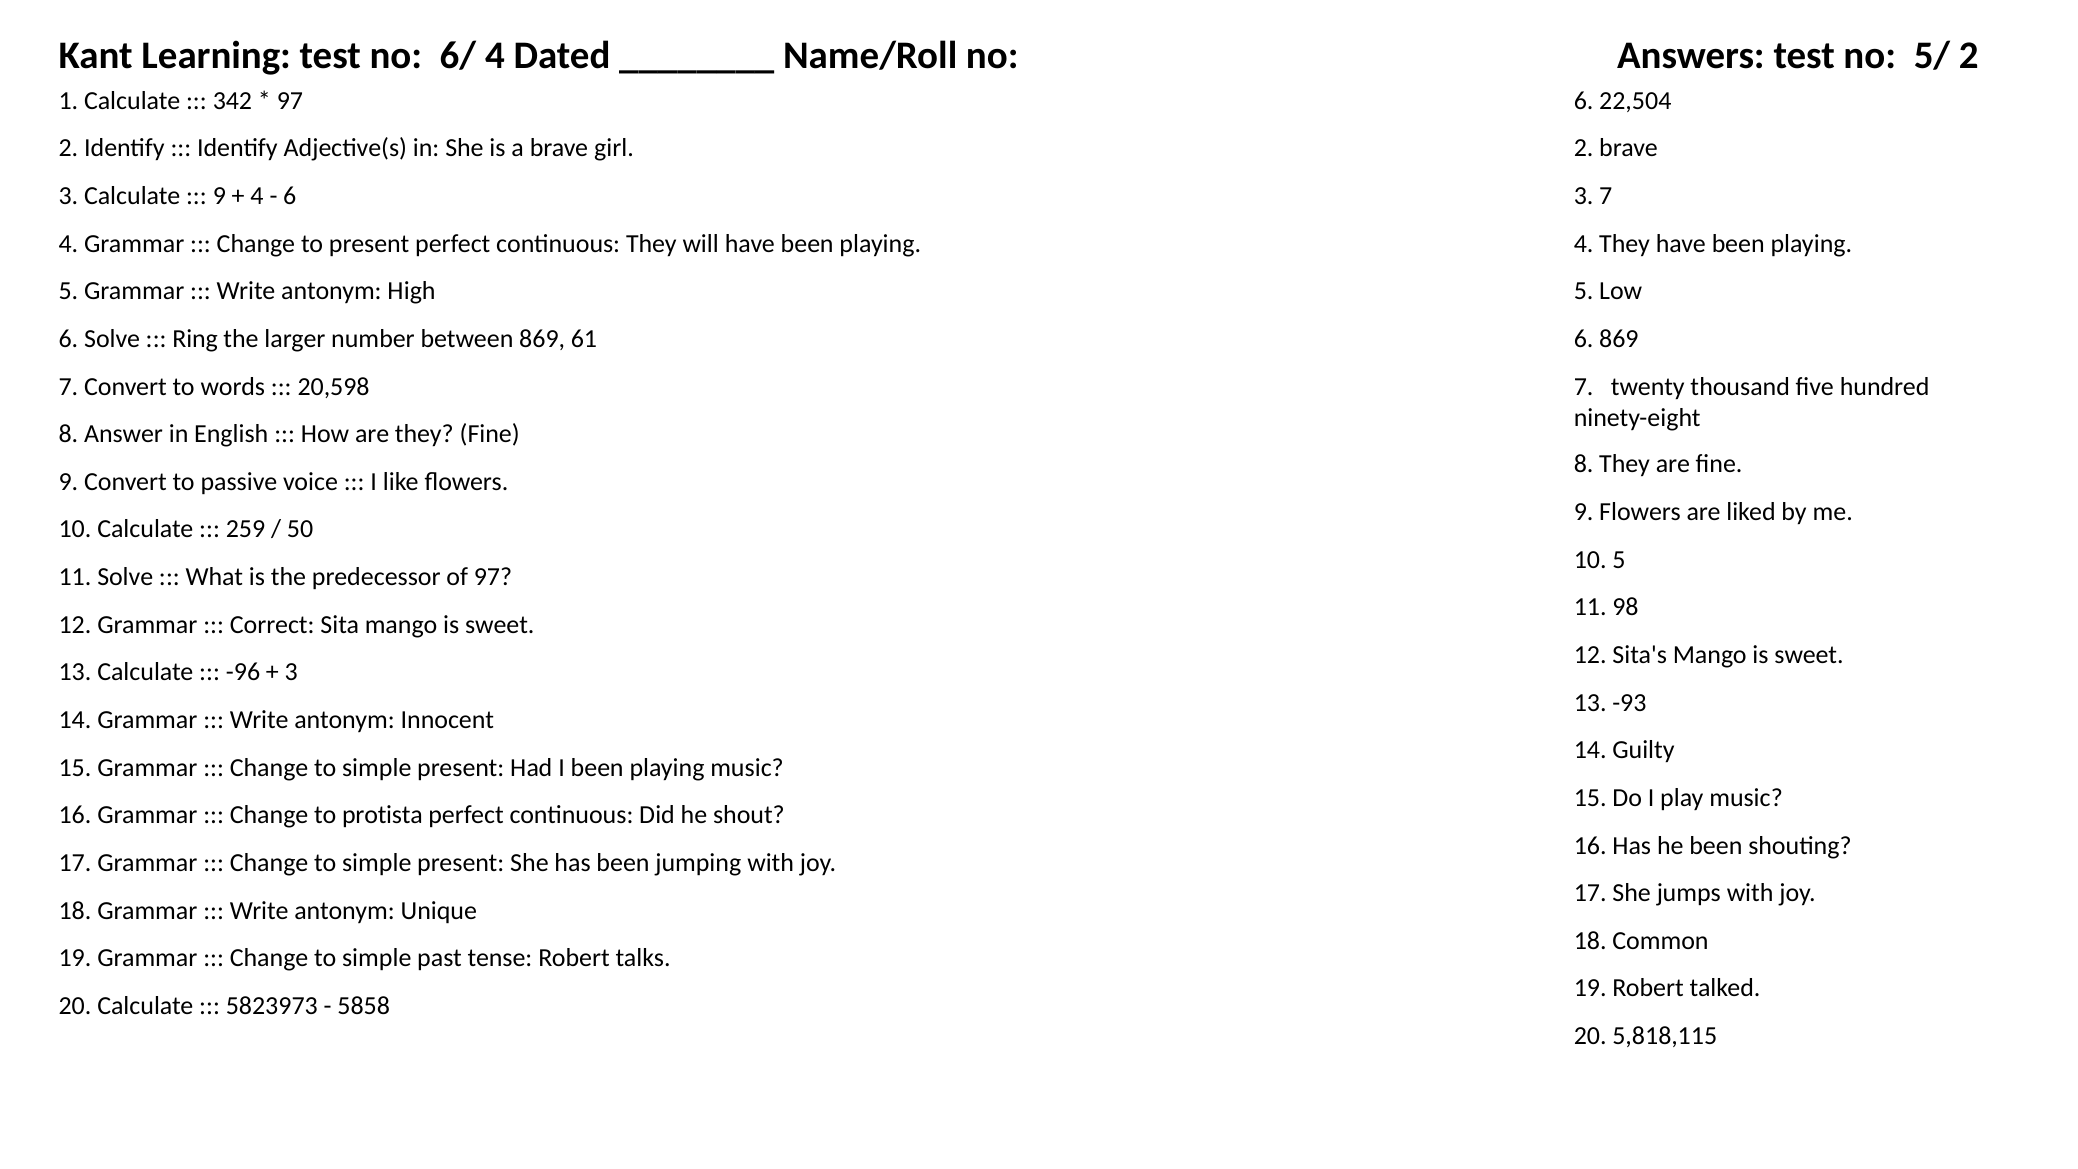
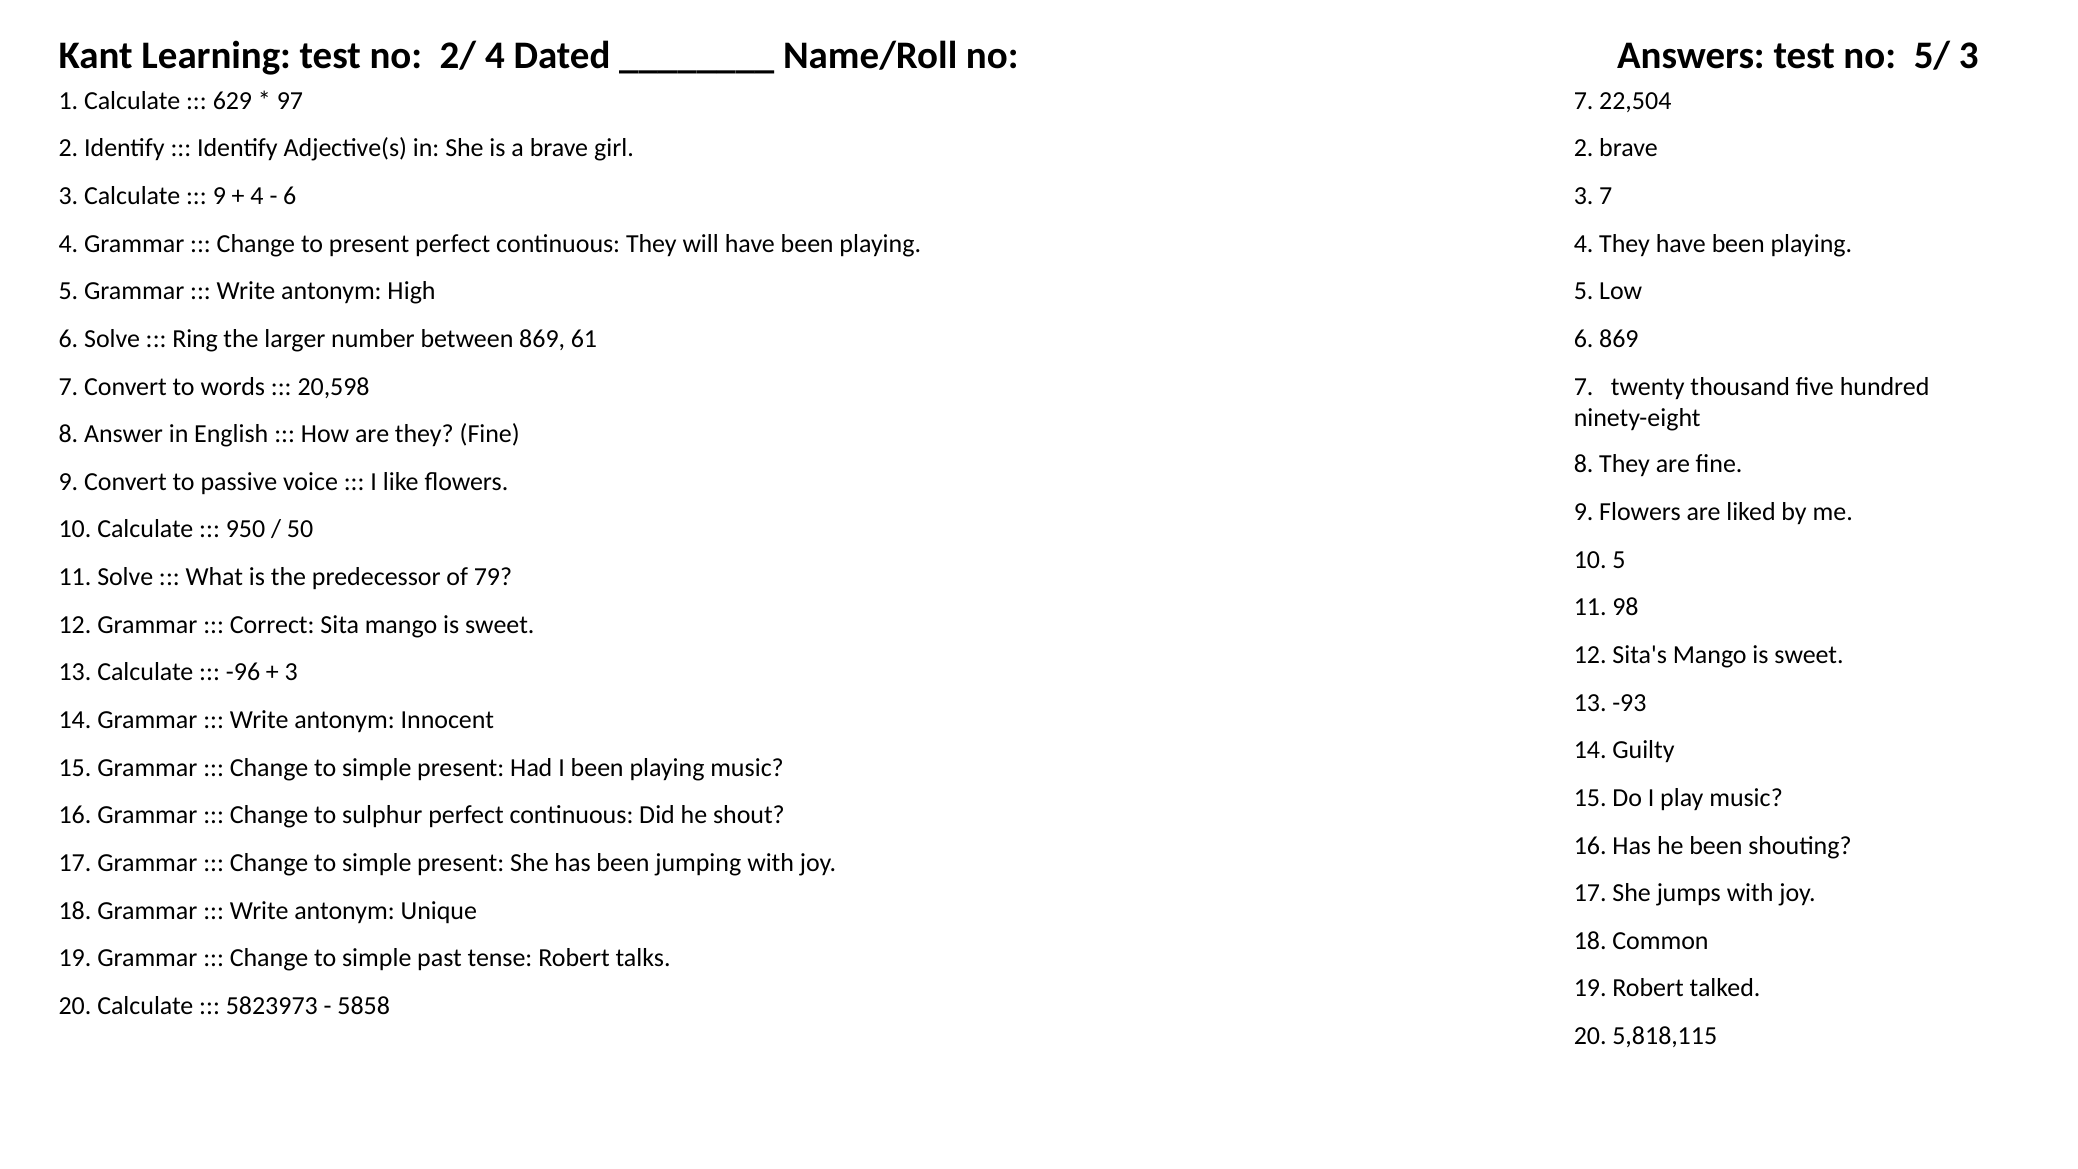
6/: 6/ -> 2/
5/ 2: 2 -> 3
342: 342 -> 629
97 6: 6 -> 7
259: 259 -> 950
of 97: 97 -> 79
protista: protista -> sulphur
